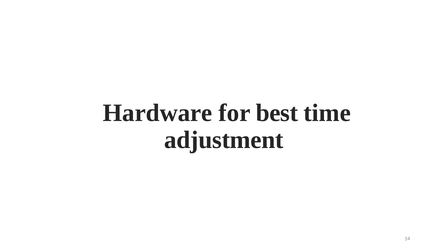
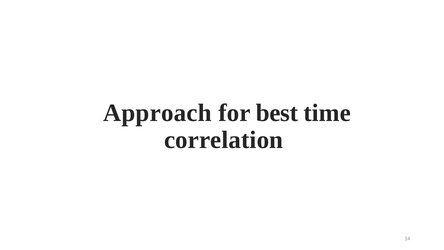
Hardware: Hardware -> Approach
adjustment: adjustment -> correlation
